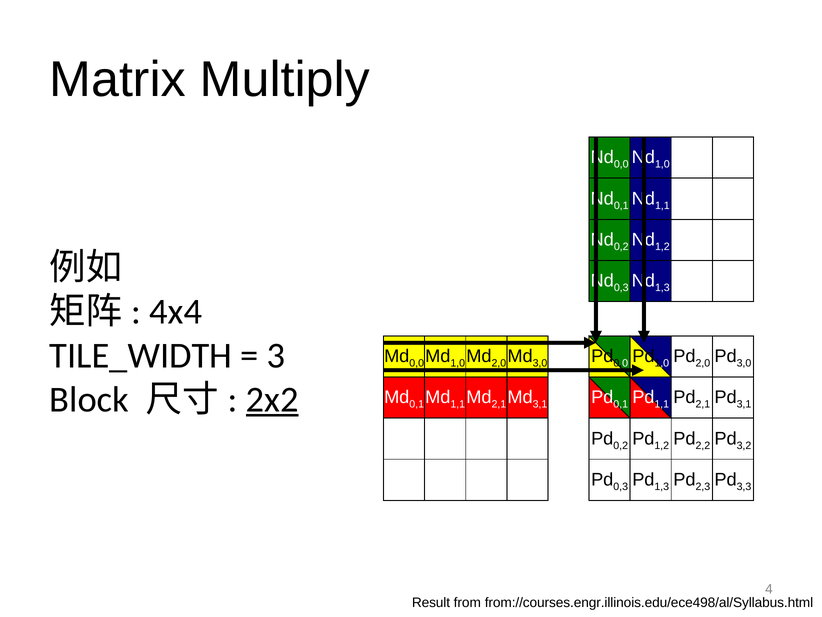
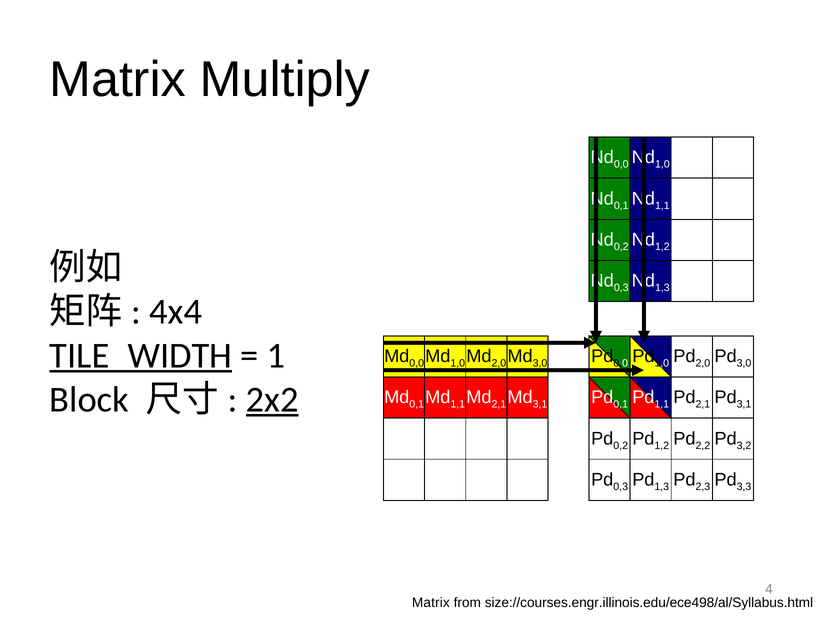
TILE_WIDTH underline: none -> present
3: 3 -> 1
Result at (431, 602): Result -> Matrix
from://courses.engr.illinois.edu/ece498/al/Syllabus.html: from://courses.engr.illinois.edu/ece498/al/Syllabus.html -> size://courses.engr.illinois.edu/ece498/al/Syllabus.html
